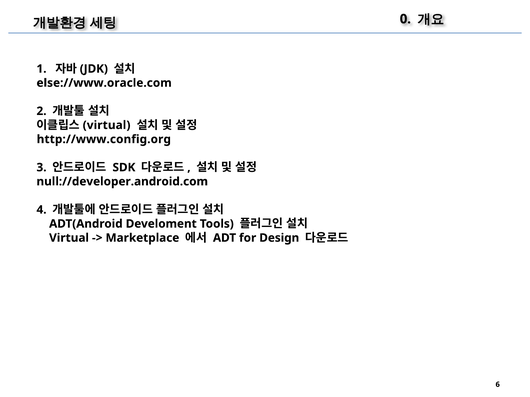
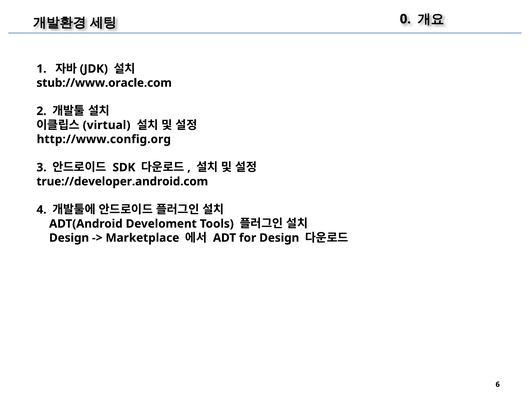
else://www.oracle.com: else://www.oracle.com -> stub://www.oracle.com
null://developer.android.com: null://developer.android.com -> true://developer.android.com
Virtual at (69, 238): Virtual -> Design
